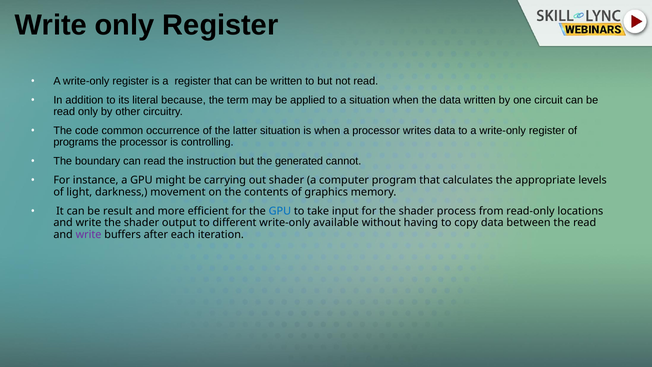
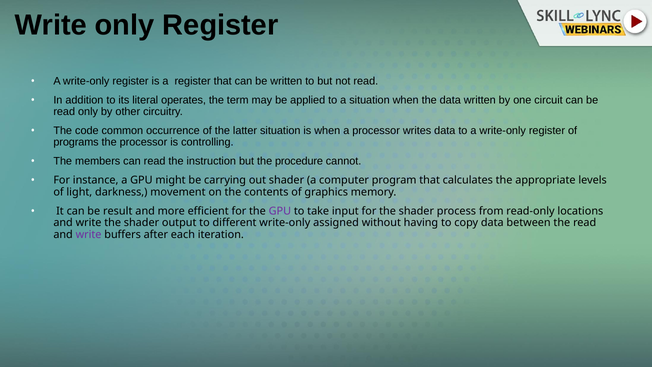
because: because -> operates
boundary: boundary -> members
generated: generated -> procedure
GPU at (280, 211) colour: blue -> purple
available: available -> assigned
